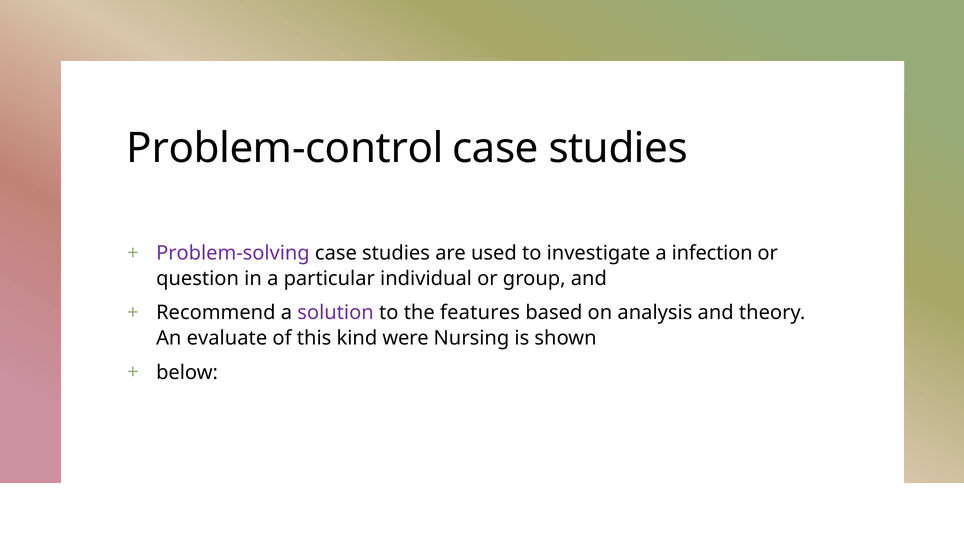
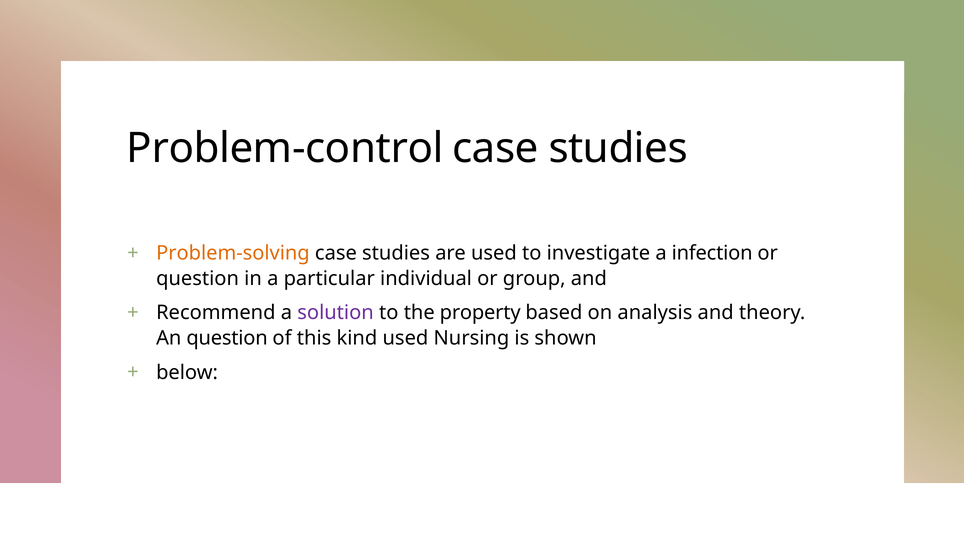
Problem-solving colour: purple -> orange
features: features -> property
An evaluate: evaluate -> question
kind were: were -> used
